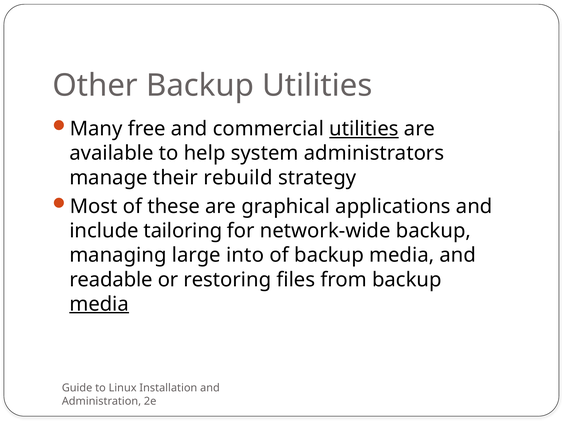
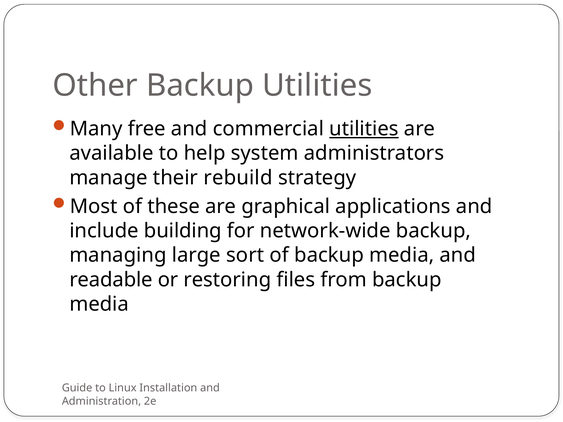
tailoring: tailoring -> building
into: into -> sort
media at (99, 304) underline: present -> none
